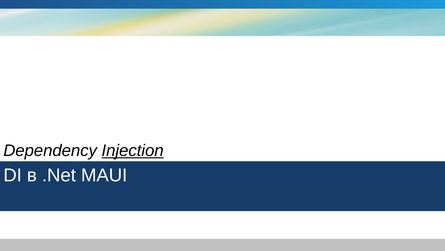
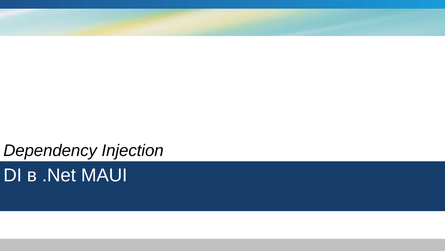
Injection underline: present -> none
